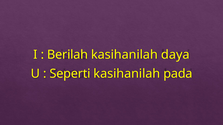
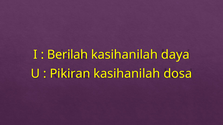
Seperti: Seperti -> Pikiran
pada: pada -> dosa
